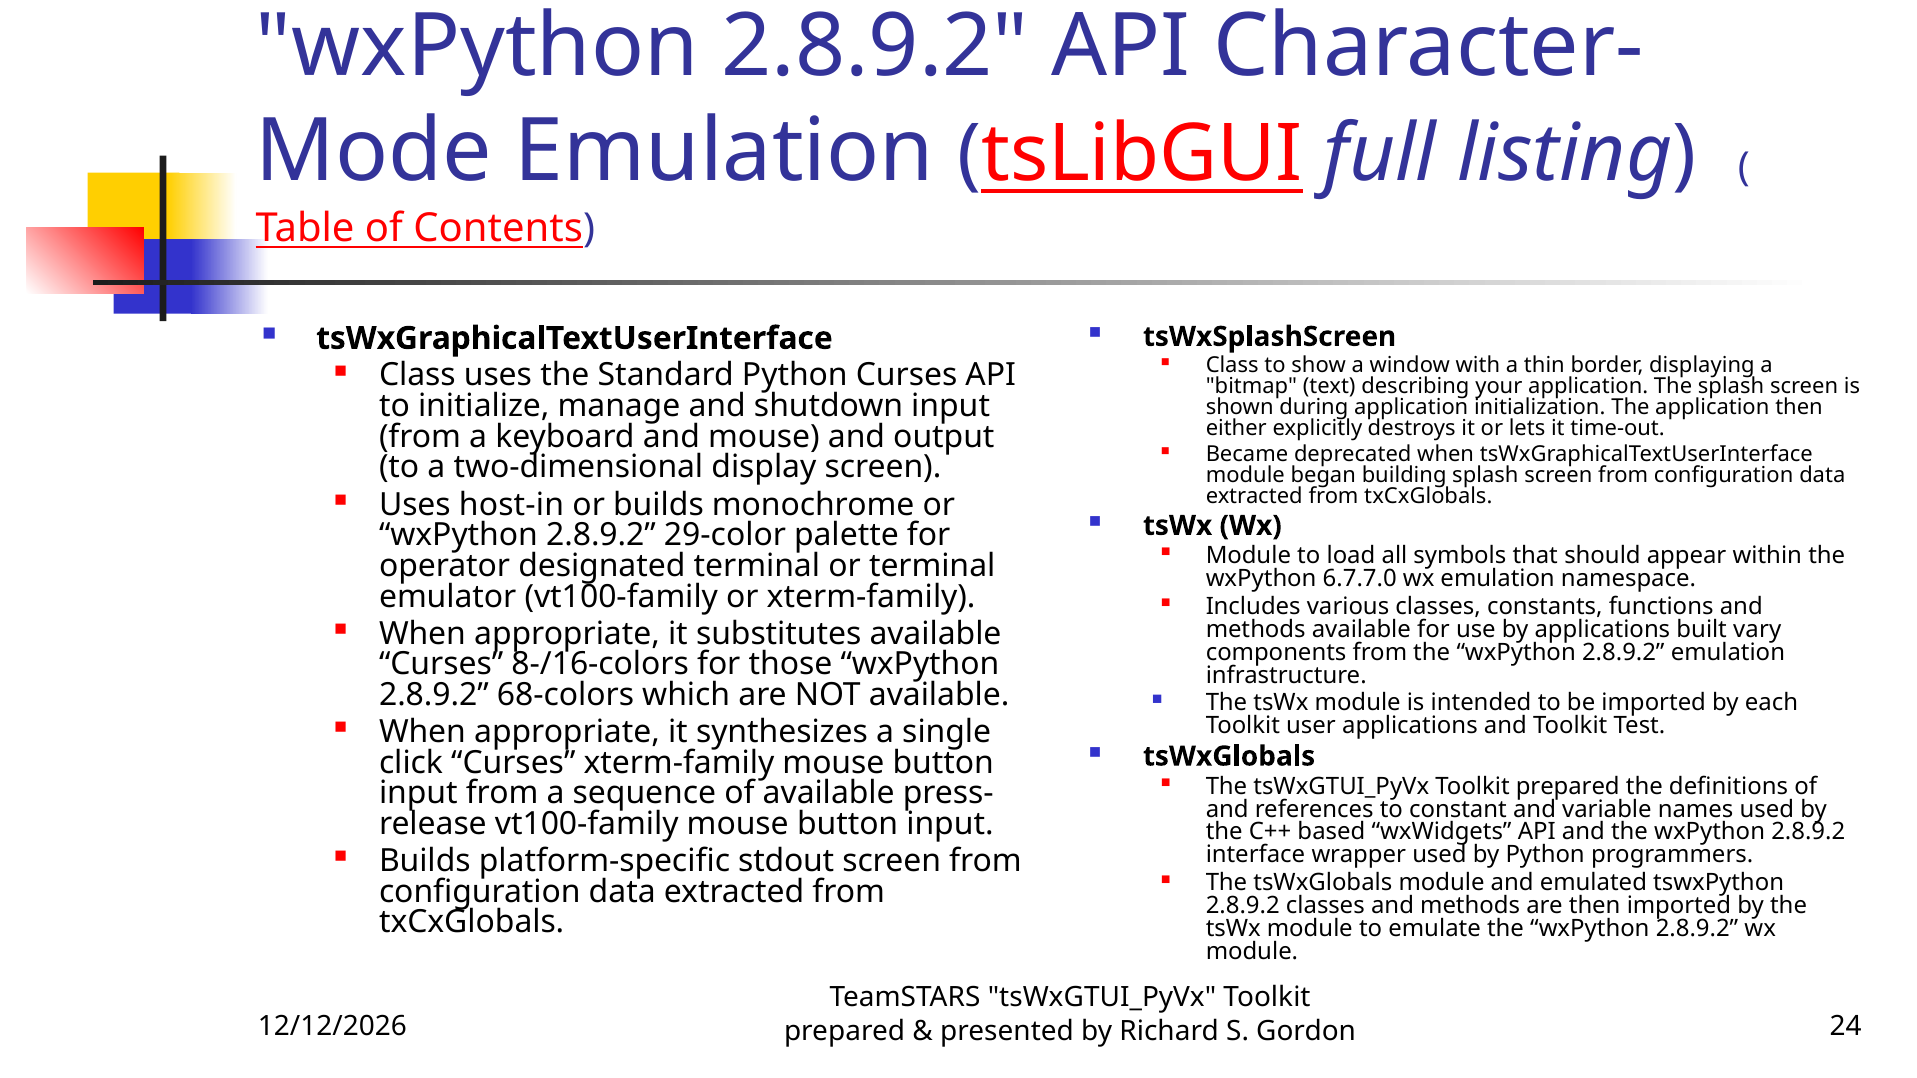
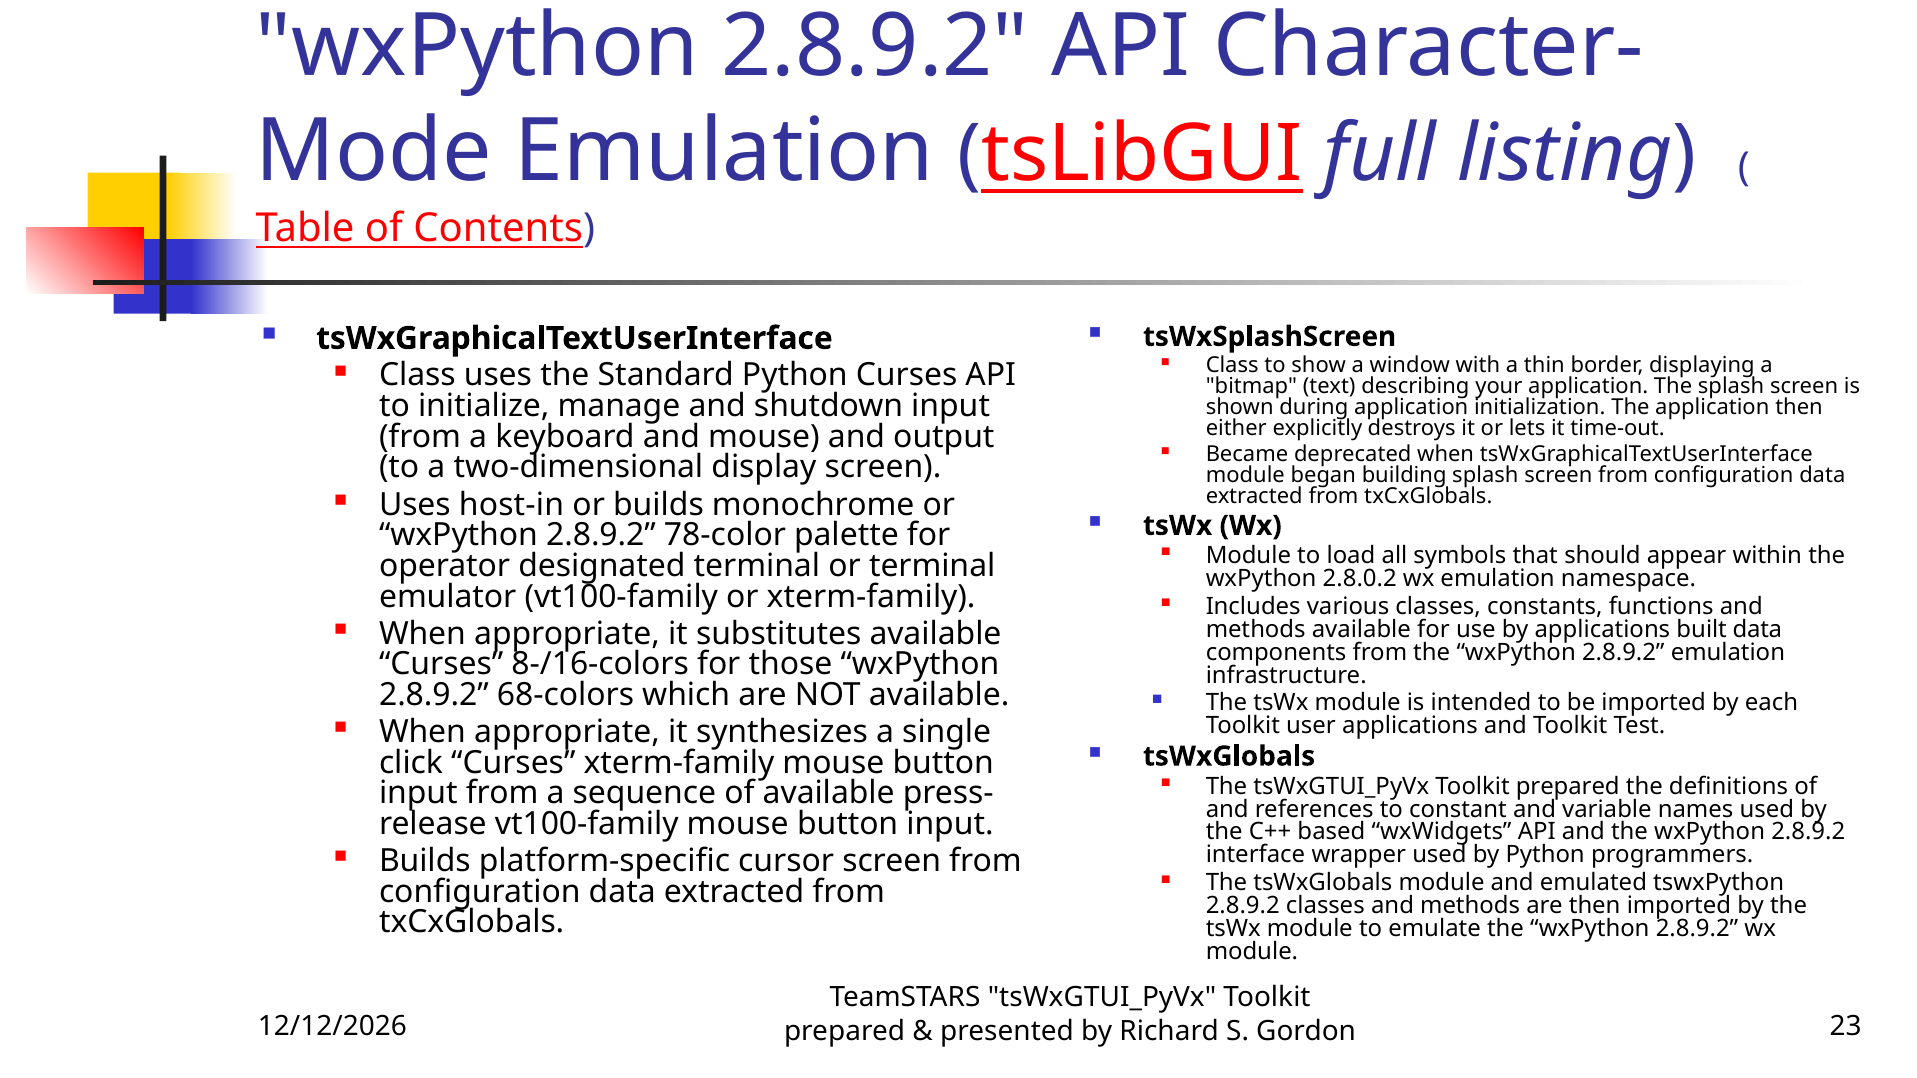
29-color: 29-color -> 78-color
6.7.7.0: 6.7.7.0 -> 2.8.0.2
built vary: vary -> data
stdout: stdout -> cursor
24: 24 -> 23
